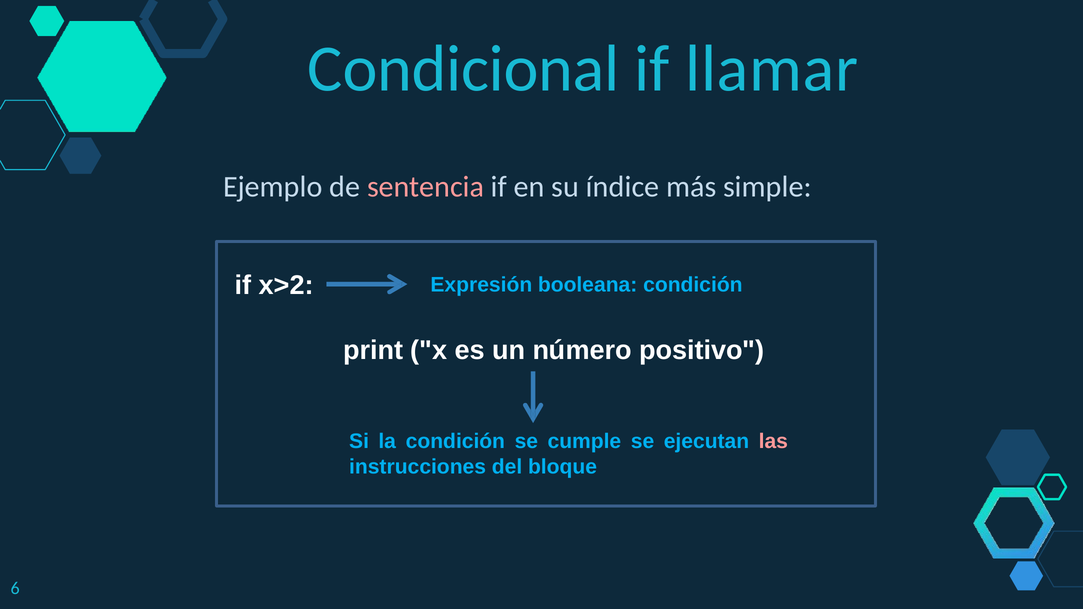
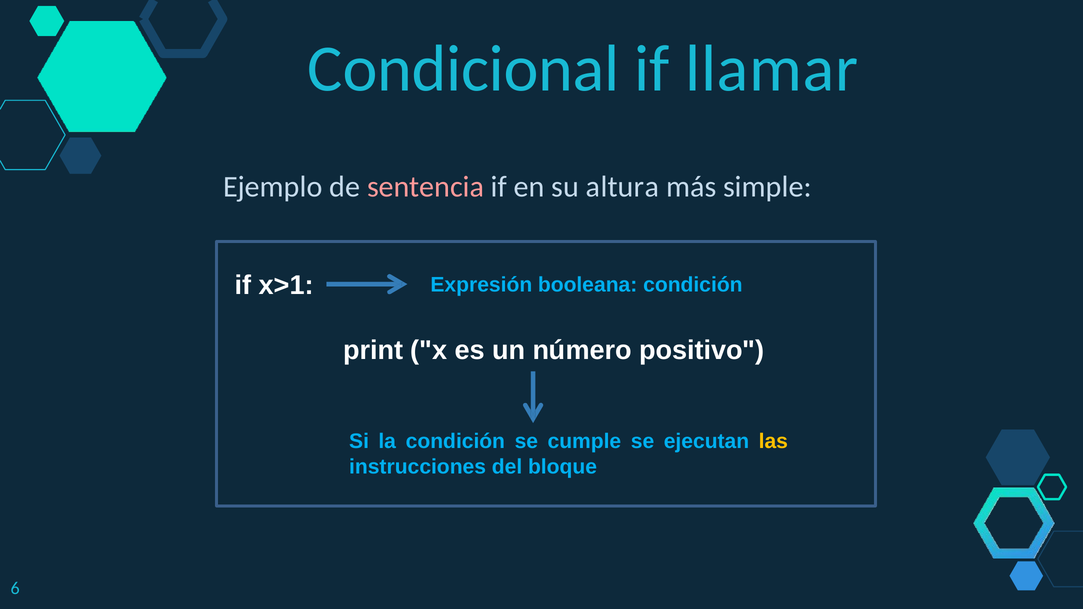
índice: índice -> altura
x>2: x>2 -> x>1
las colour: pink -> yellow
